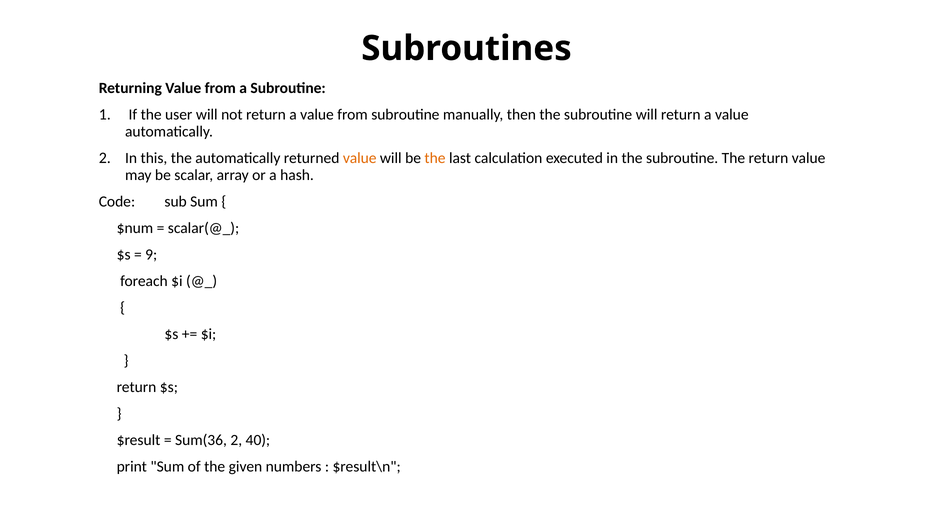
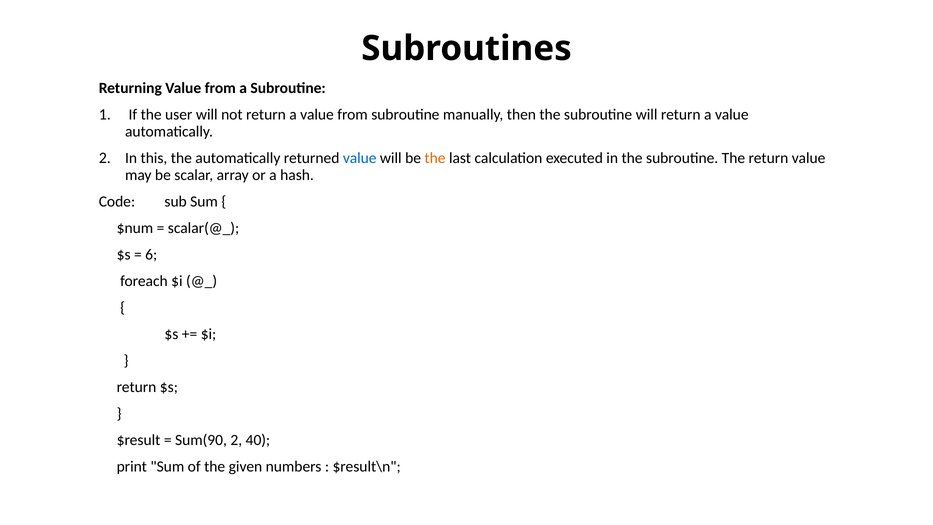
value at (360, 158) colour: orange -> blue
9: 9 -> 6
Sum(36: Sum(36 -> Sum(90
